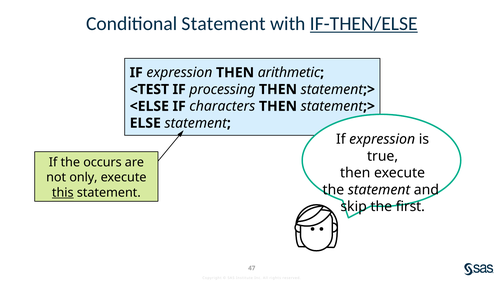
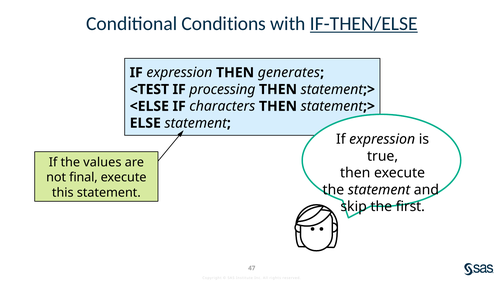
Conditional Statement: Statement -> Conditions
arithmetic: arithmetic -> generates
occurs: occurs -> values
only: only -> final
this underline: present -> none
